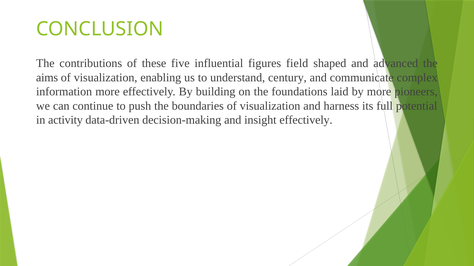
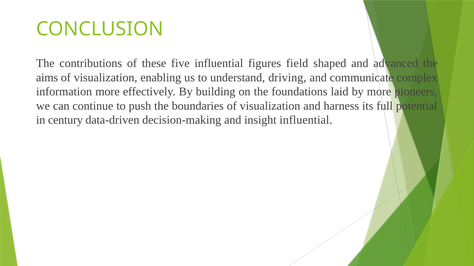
century: century -> driving
activity: activity -> century
insight effectively: effectively -> influential
